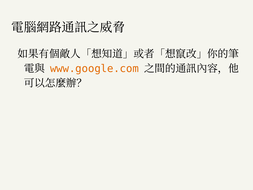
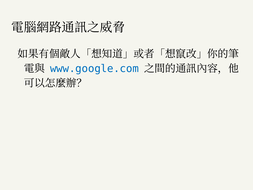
www.google.com colour: orange -> blue
